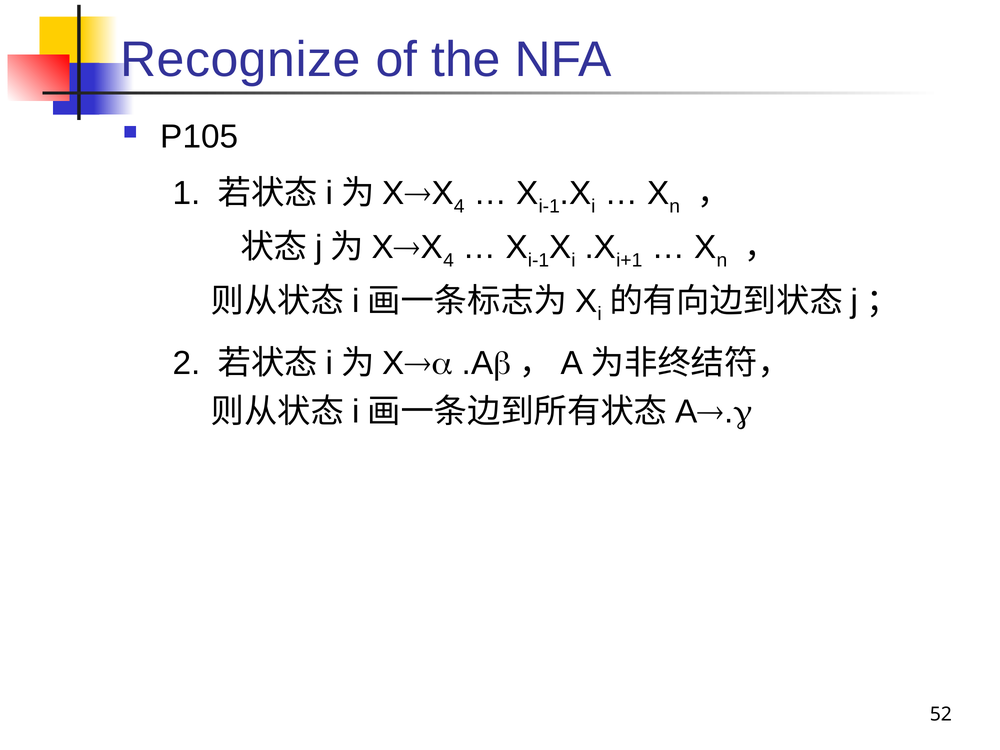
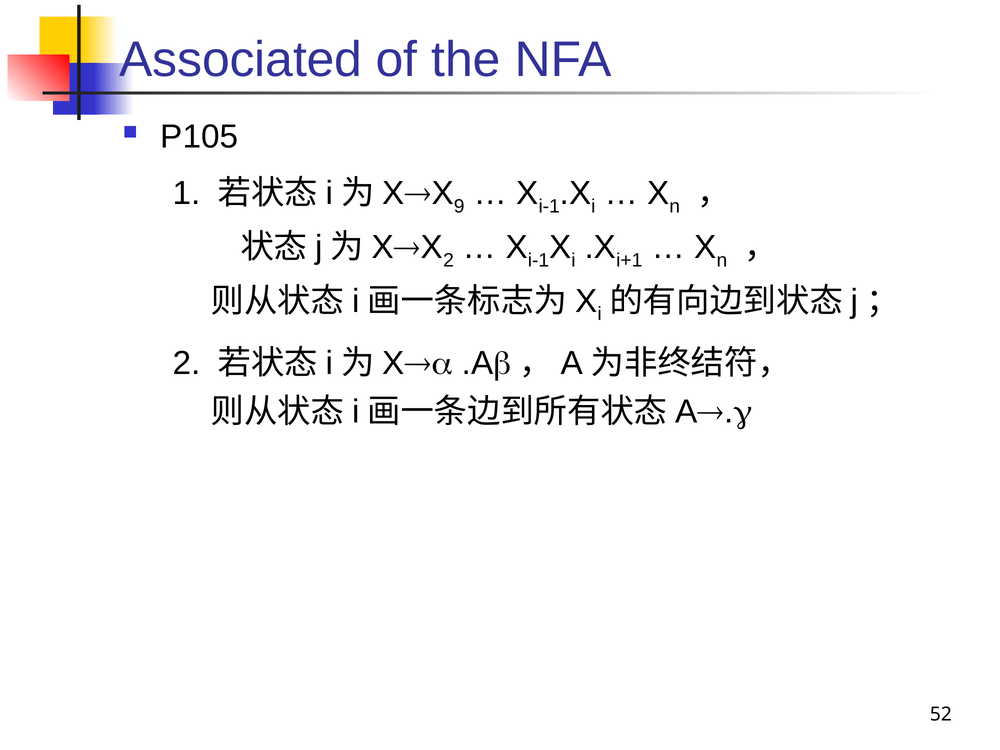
Recognize: Recognize -> Associated
4 at (459, 206): 4 -> 9
4 at (449, 260): 4 -> 2
